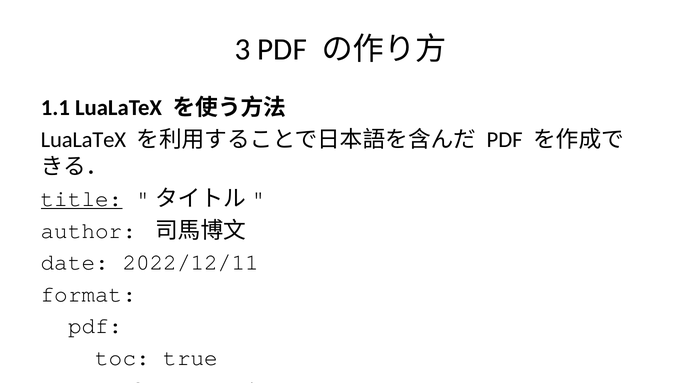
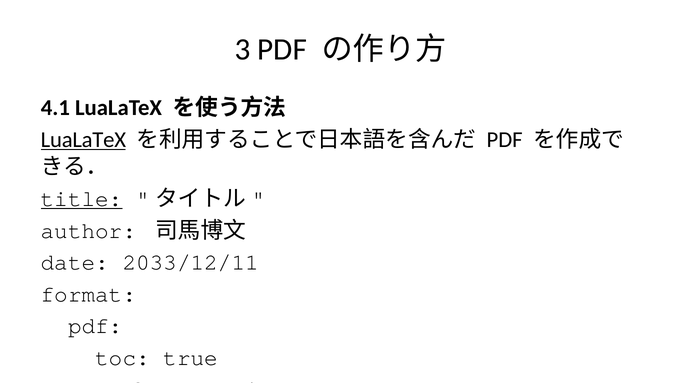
1.1: 1.1 -> 4.1
LuaLaTeX at (83, 140) underline: none -> present
2022/12/11: 2022/12/11 -> 2033/12/11
